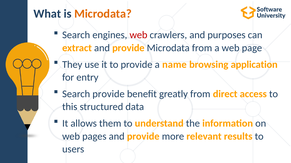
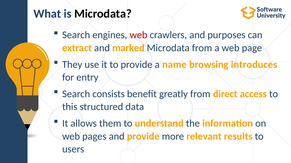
Microdata at (103, 14) colour: orange -> black
extract and provide: provide -> marked
application: application -> introduces
Search provide: provide -> consists
